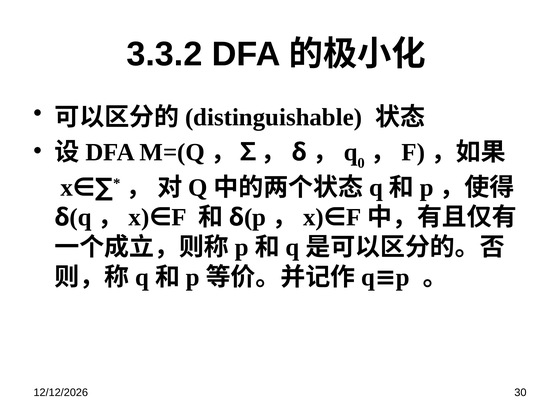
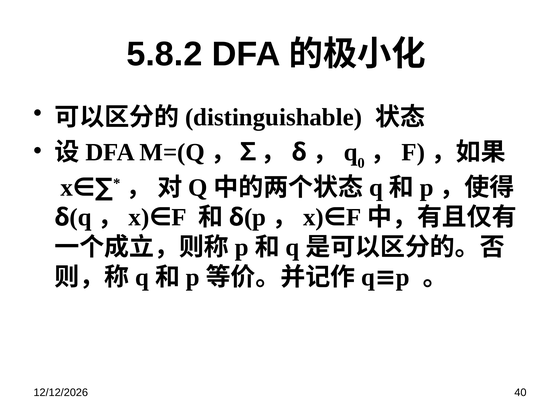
3.3.2: 3.3.2 -> 5.8.2
30: 30 -> 40
